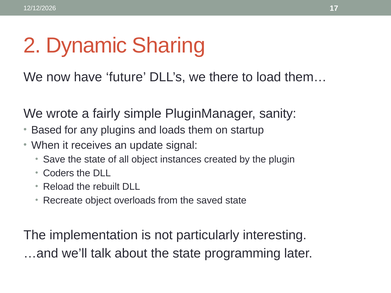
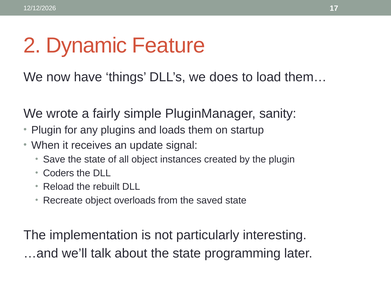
Sharing: Sharing -> Feature
future: future -> things
there: there -> does
Based at (46, 130): Based -> Plugin
